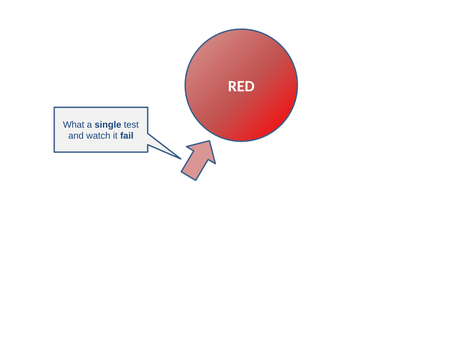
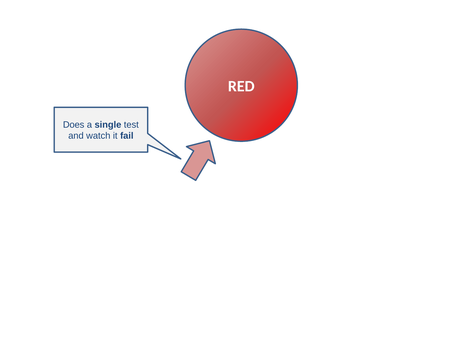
What: What -> Does
